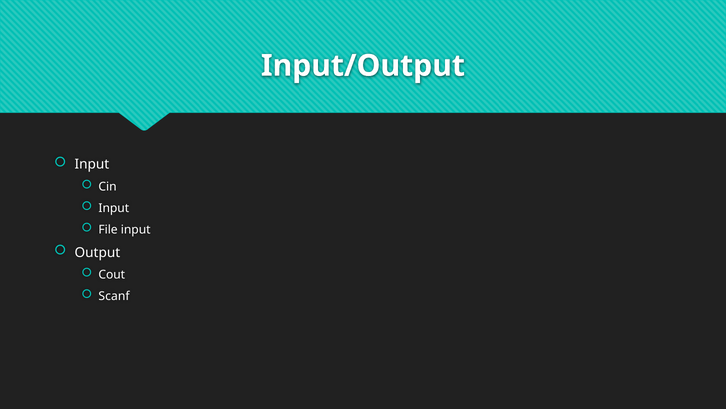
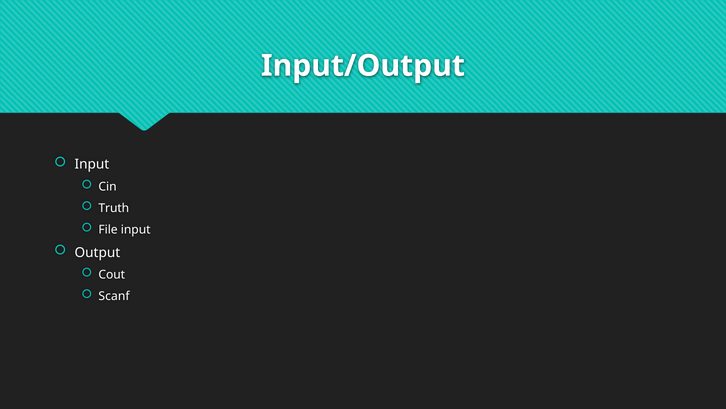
Input at (114, 208): Input -> Truth
